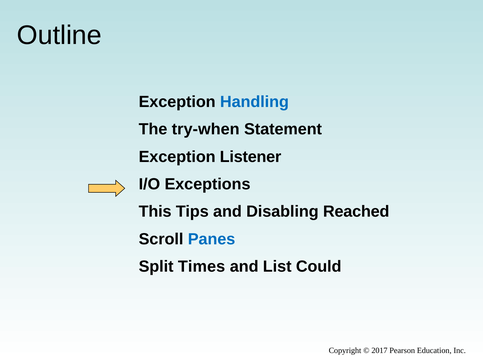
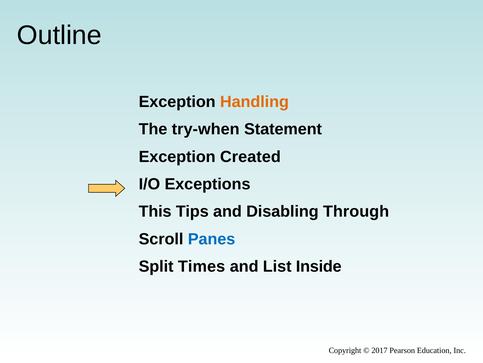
Handling colour: blue -> orange
Listener: Listener -> Created
Reached: Reached -> Through
Could: Could -> Inside
